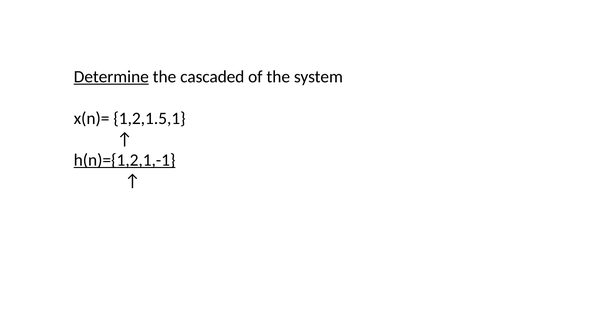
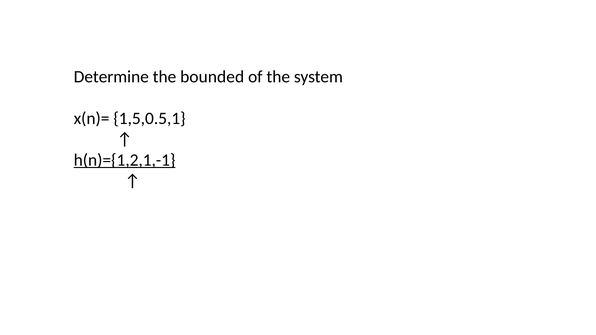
Determine underline: present -> none
cascaded: cascaded -> bounded
1,2,1.5,1: 1,2,1.5,1 -> 1,5,0.5,1
